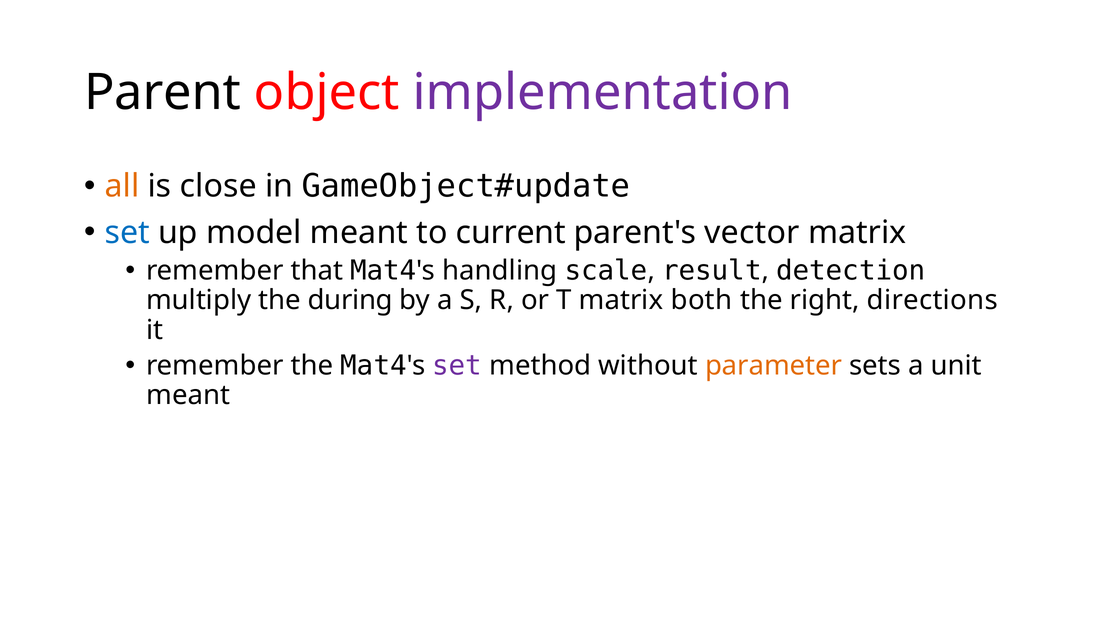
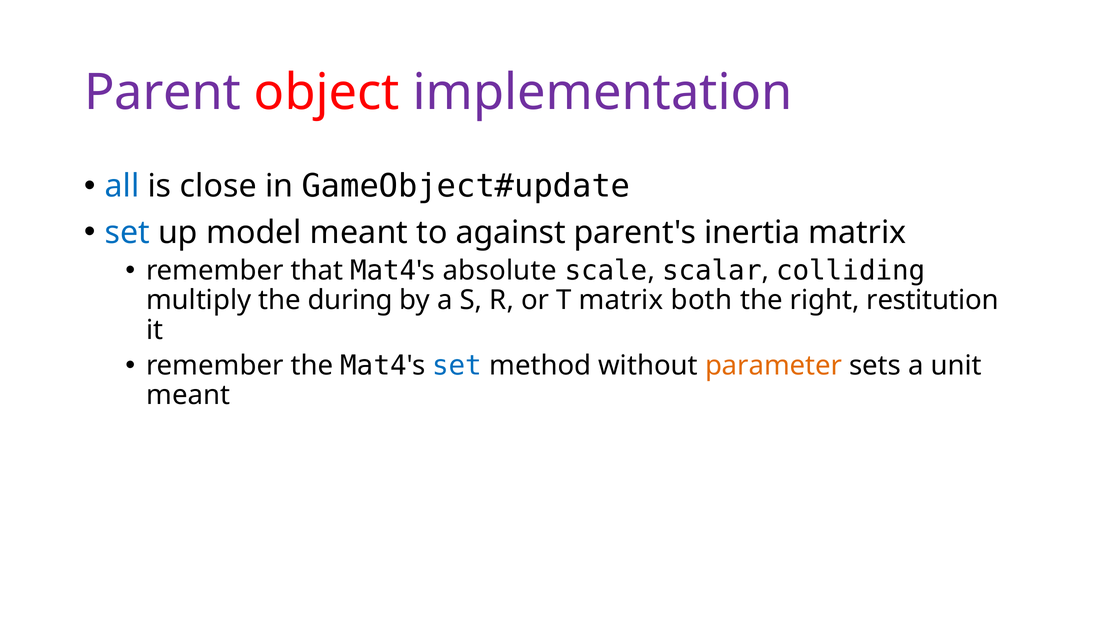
Parent colour: black -> purple
all colour: orange -> blue
current: current -> against
vector: vector -> inertia
handling: handling -> absolute
result: result -> scalar
detection: detection -> colliding
directions: directions -> restitution
set at (457, 366) colour: purple -> blue
